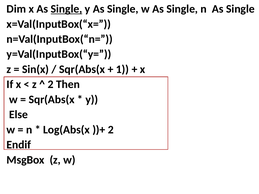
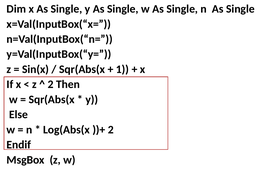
Single at (66, 9) underline: present -> none
